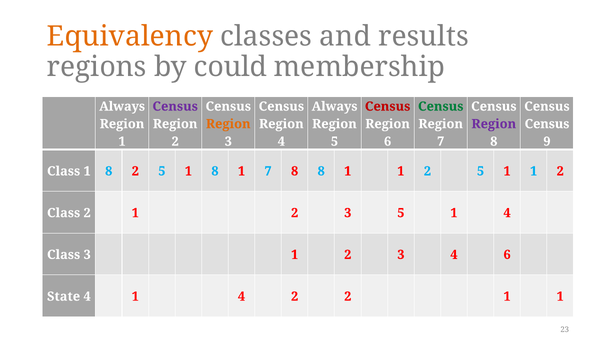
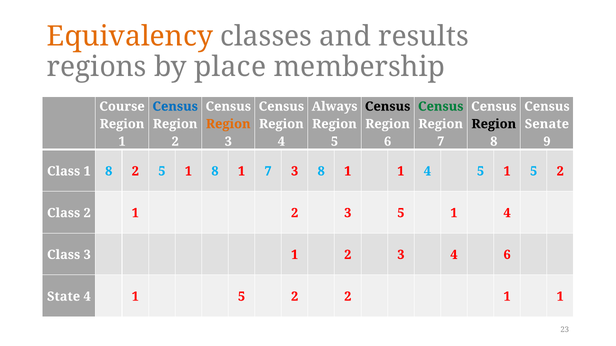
could: could -> place
Always at (122, 107): Always -> Course
Census at (175, 107) colour: purple -> blue
Census at (388, 107) colour: red -> black
Region at (494, 124) colour: purple -> black
Census at (547, 124): Census -> Senate
7 8: 8 -> 3
8 1 1 2: 2 -> 4
5 1 1: 1 -> 5
4 1 4: 4 -> 5
